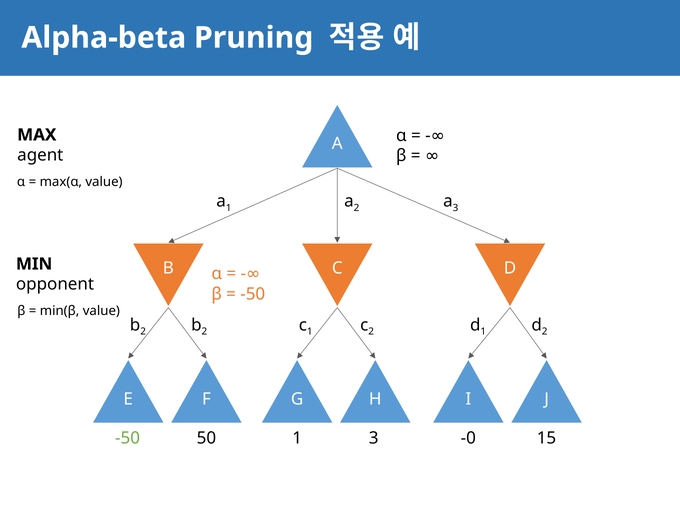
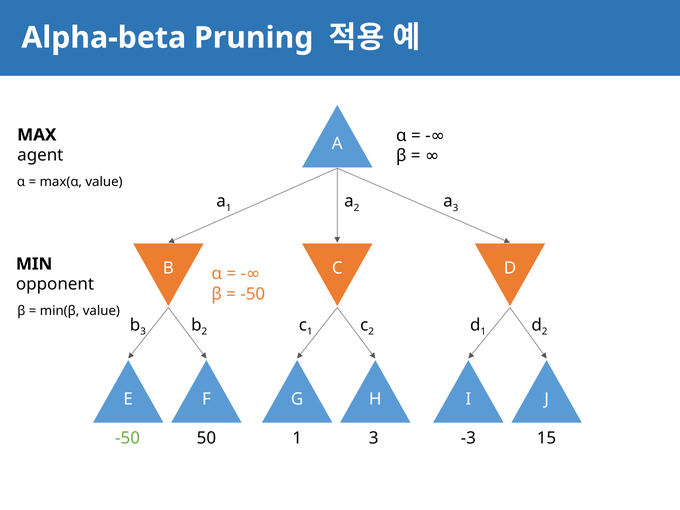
2 at (143, 332): 2 -> 3
-0: -0 -> -3
